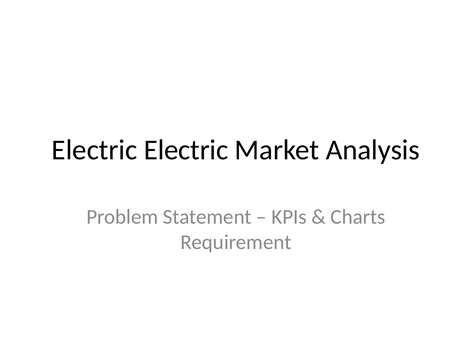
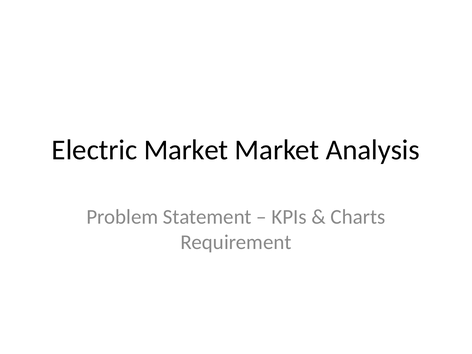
Electric Electric: Electric -> Market
